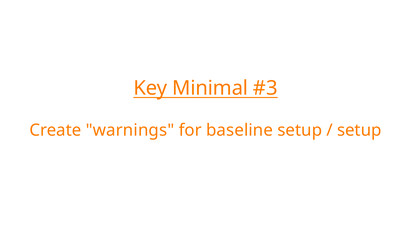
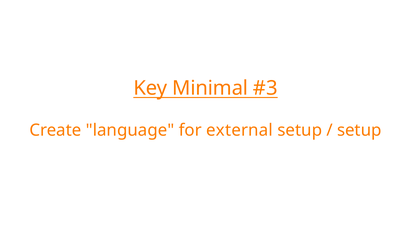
warnings: warnings -> language
baseline: baseline -> external
